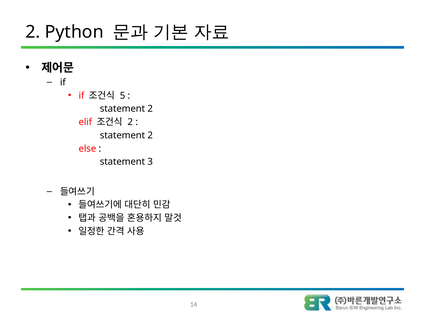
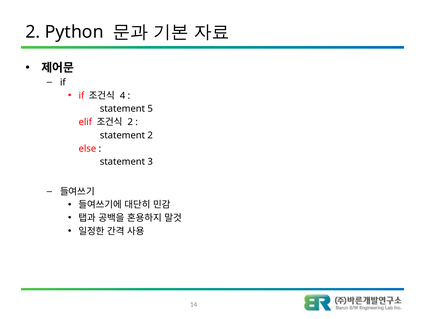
5: 5 -> 4
2 at (150, 109): 2 -> 5
